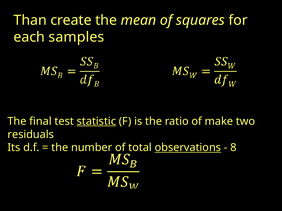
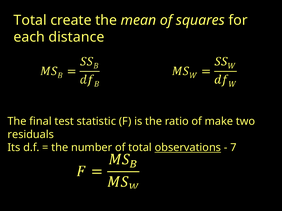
Than at (30, 20): Than -> Total
samples: samples -> distance
statistic underline: present -> none
8: 8 -> 7
